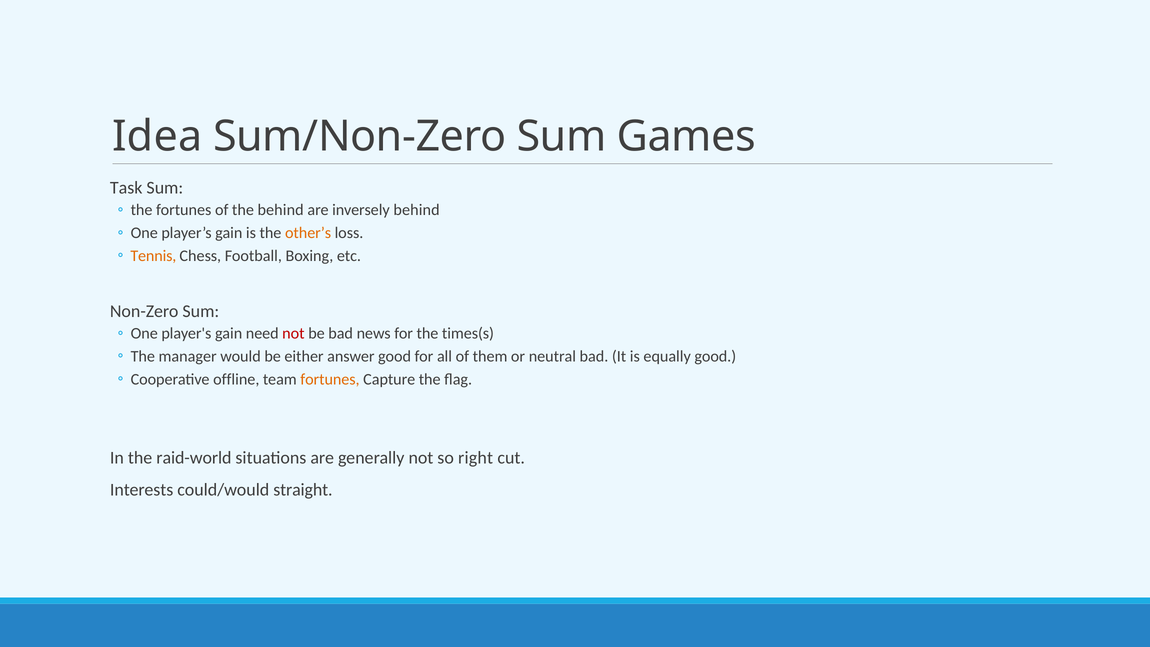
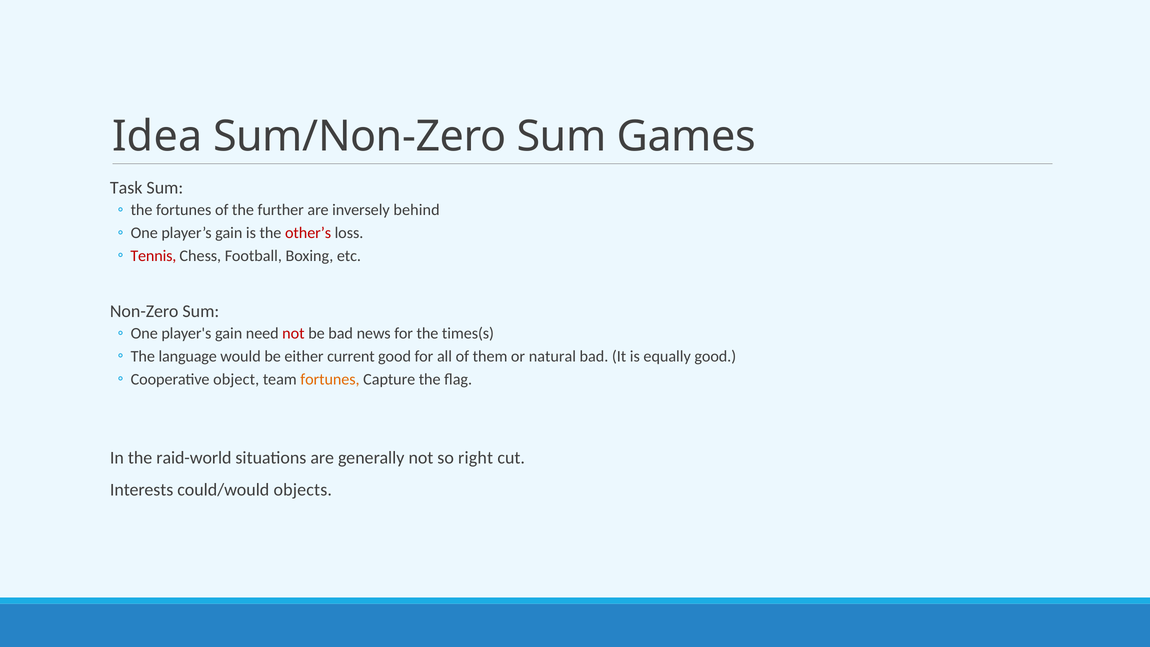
the behind: behind -> further
other’s colour: orange -> red
Tennis colour: orange -> red
manager: manager -> language
answer: answer -> current
neutral: neutral -> natural
offline: offline -> object
straight: straight -> objects
